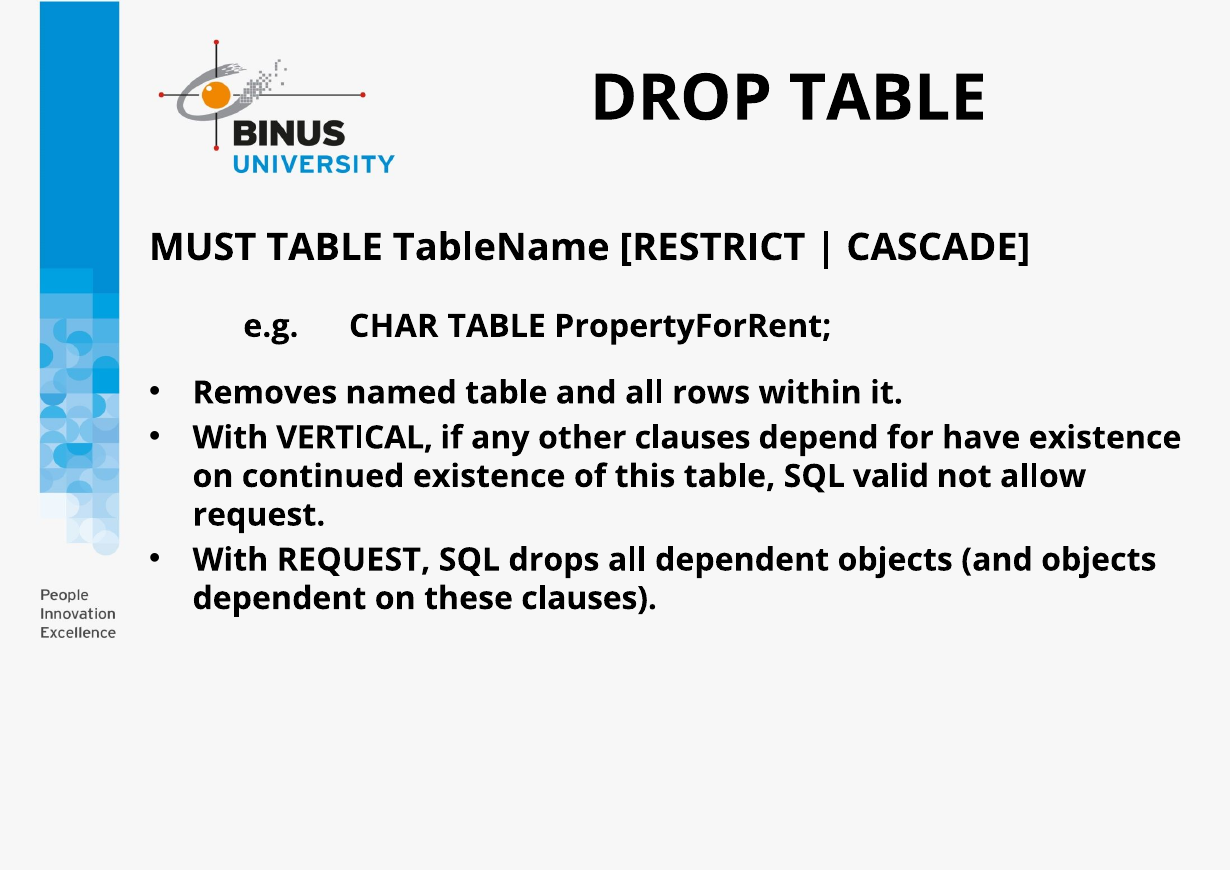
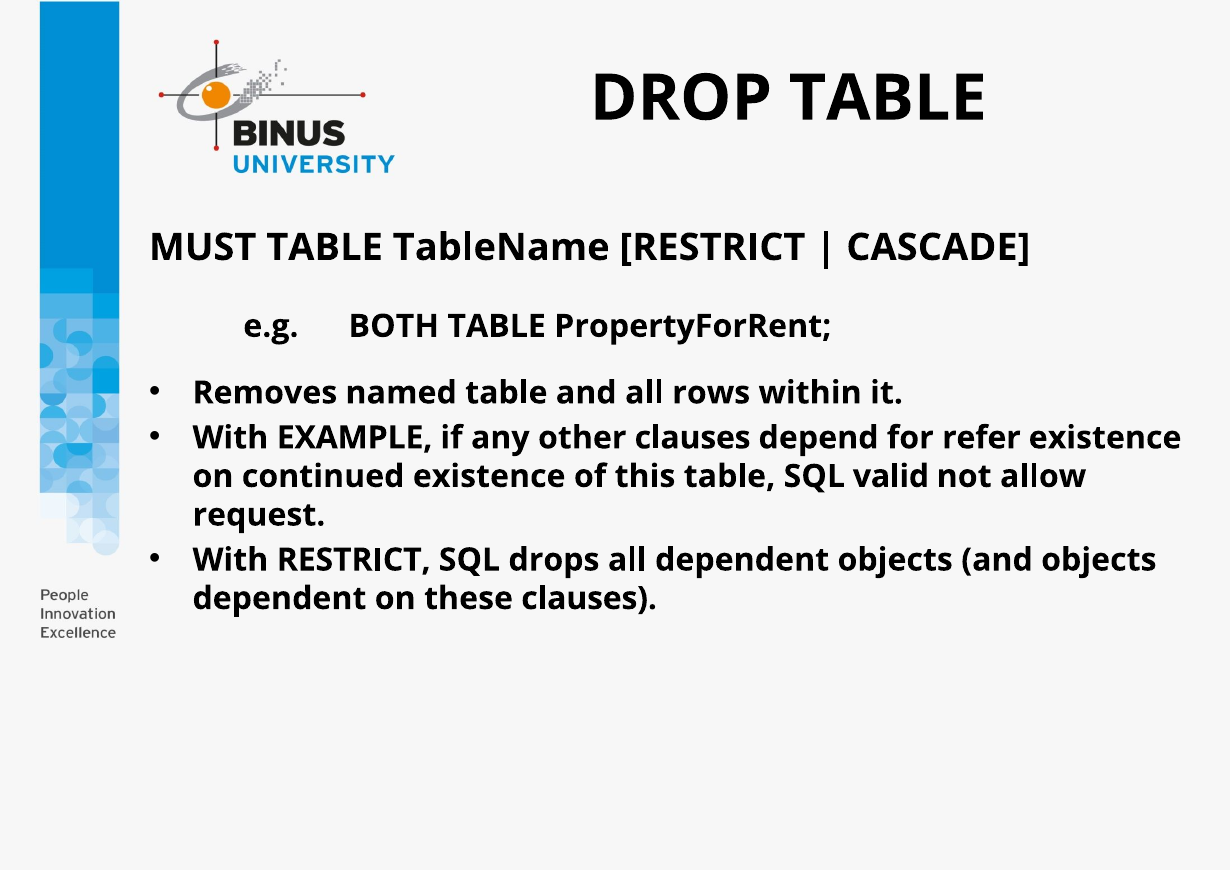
CHAR: CHAR -> BOTH
VERTICAL: VERTICAL -> EXAMPLE
have: have -> refer
With REQUEST: REQUEST -> RESTRICT
